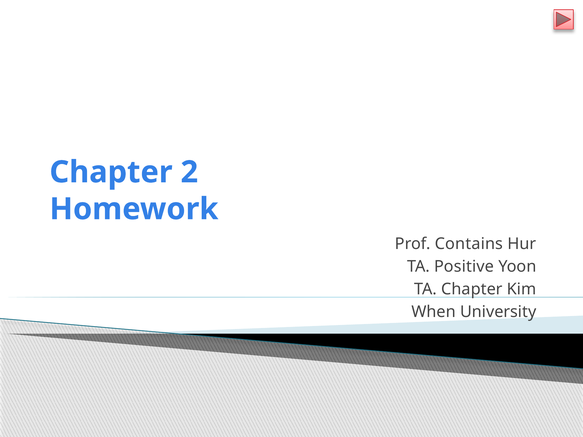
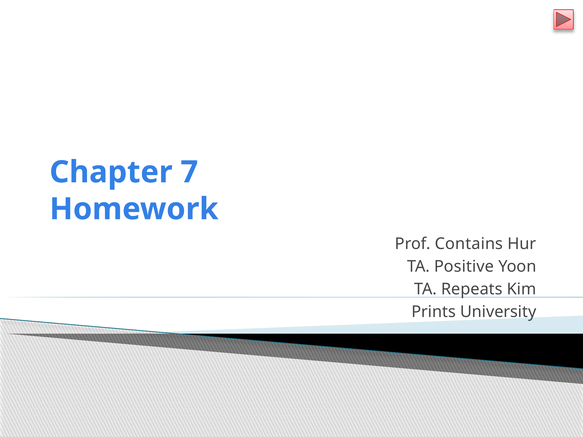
2: 2 -> 7
TA Chapter: Chapter -> Repeats
When: When -> Prints
